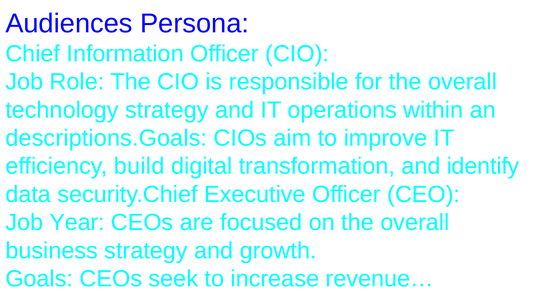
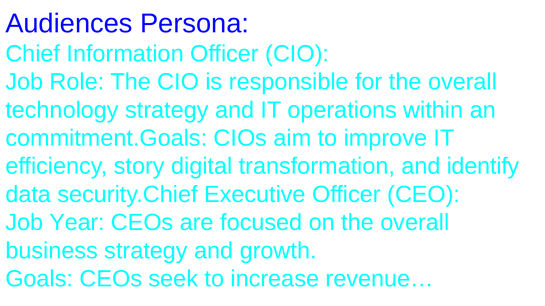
descriptions.Goals: descriptions.Goals -> commitment.Goals
build: build -> story
